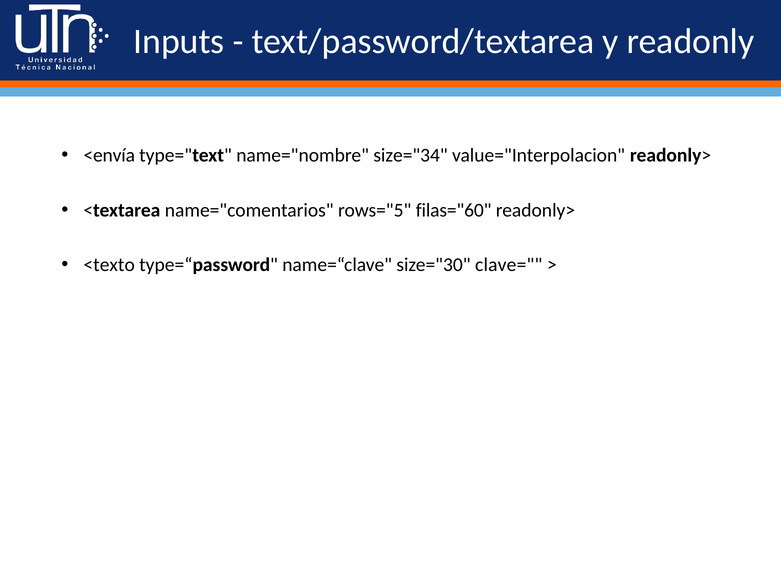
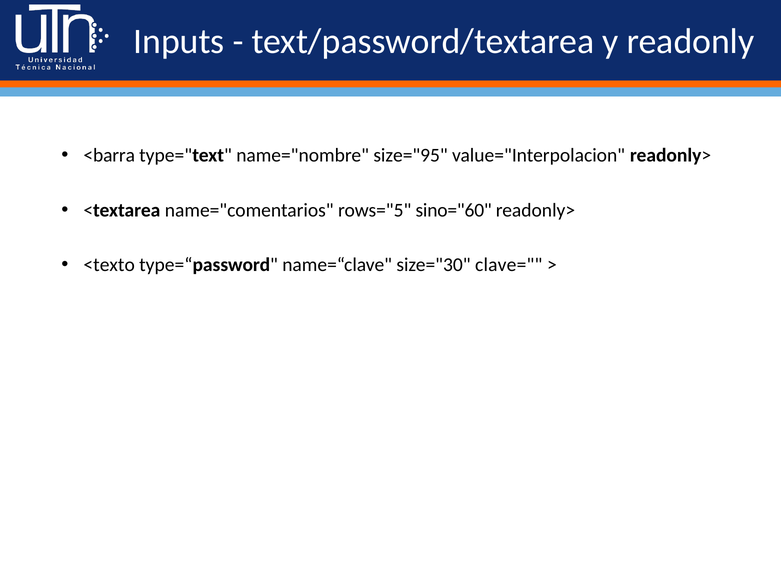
<envía: <envía -> <barra
size="34: size="34 -> size="95
filas="60: filas="60 -> sino="60
